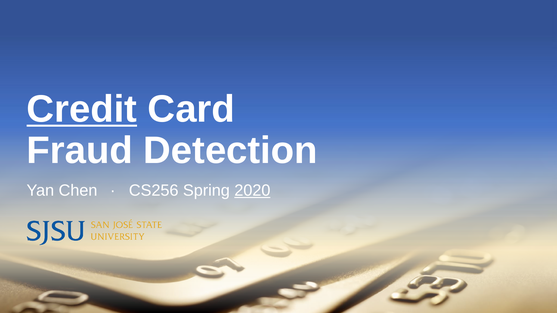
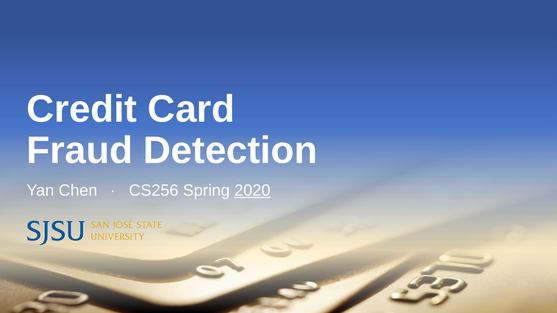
Credit underline: present -> none
